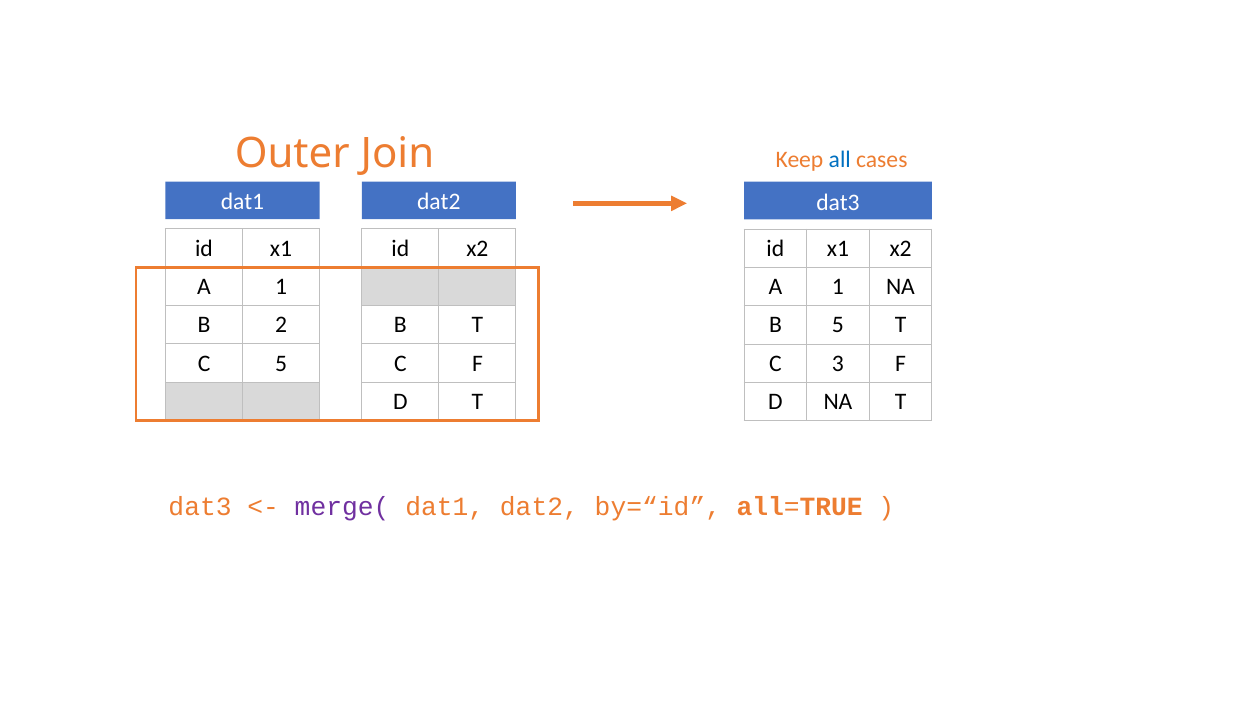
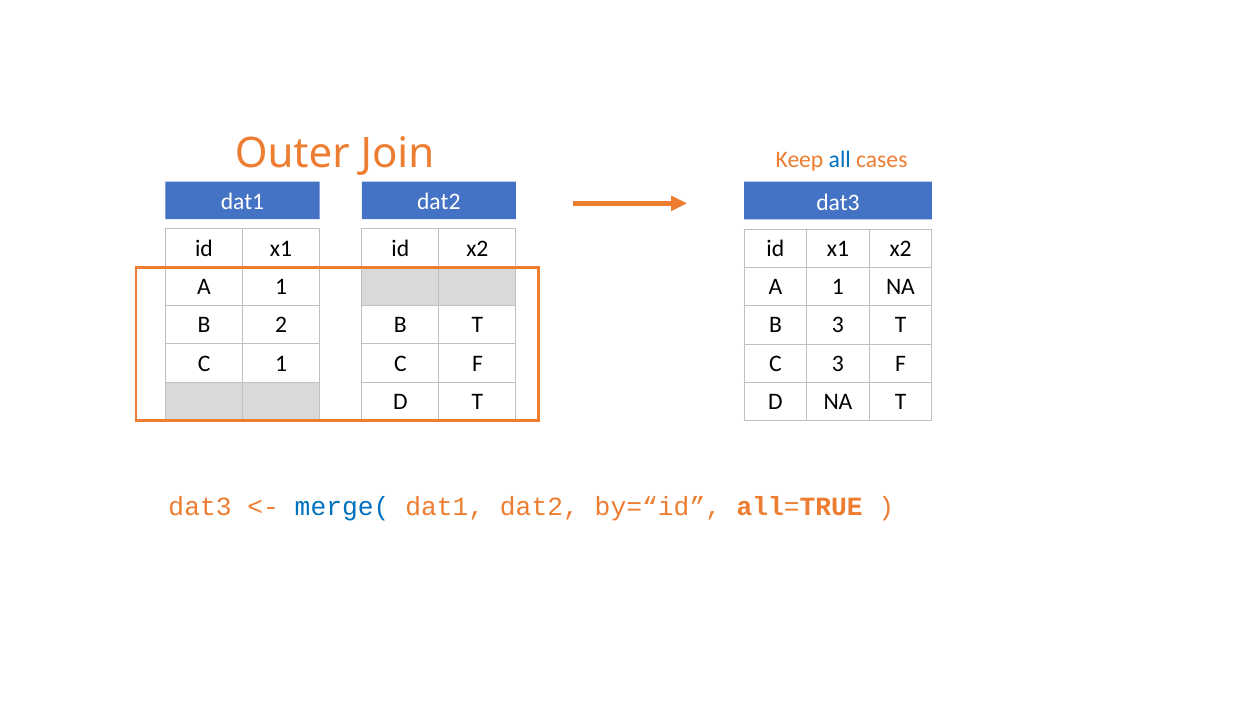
B 5: 5 -> 3
C 5: 5 -> 1
merge( colour: purple -> blue
